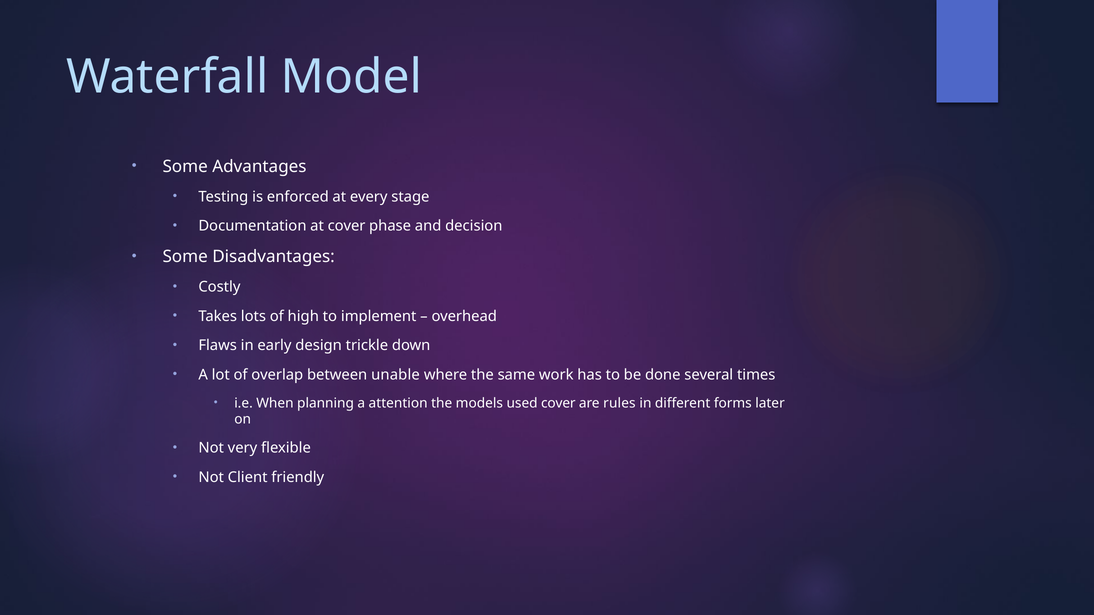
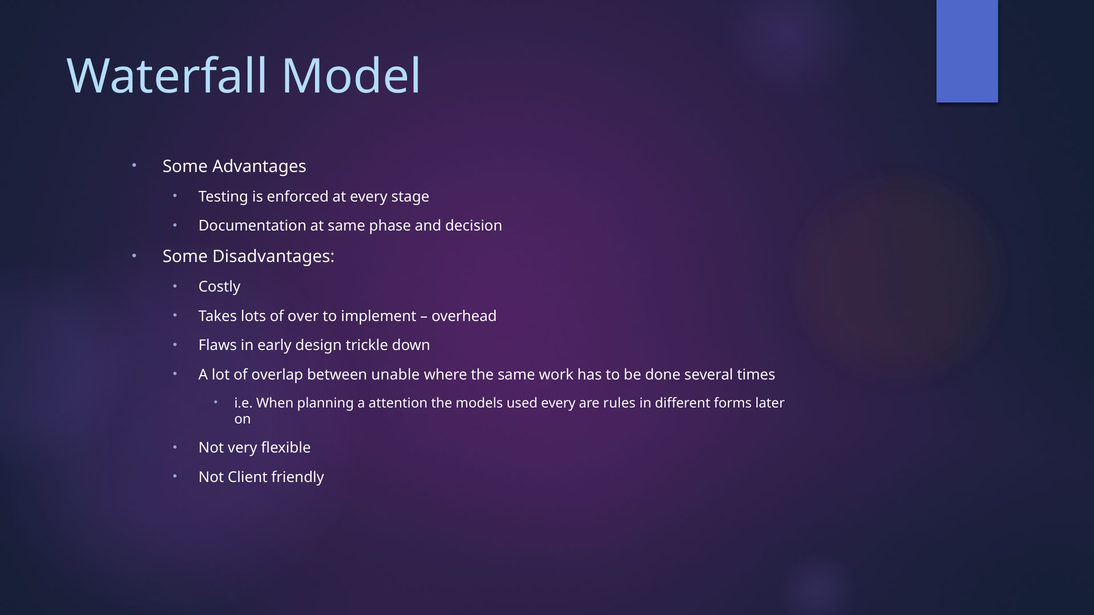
at cover: cover -> same
high: high -> over
used cover: cover -> every
